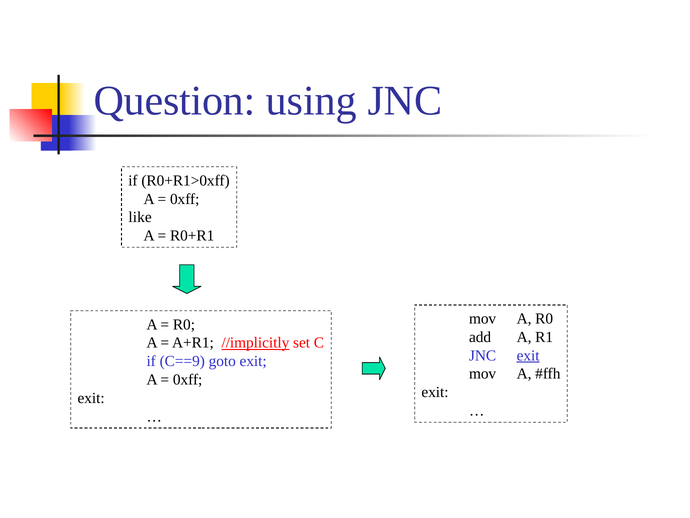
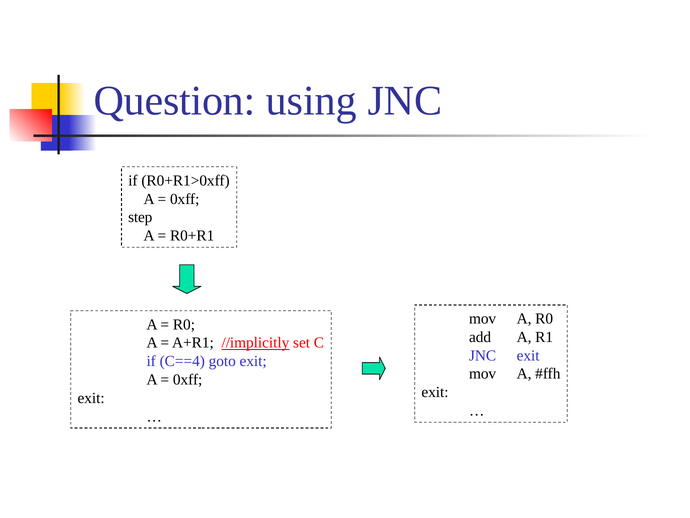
like: like -> step
exit at (528, 355) underline: present -> none
C==9: C==9 -> C==4
